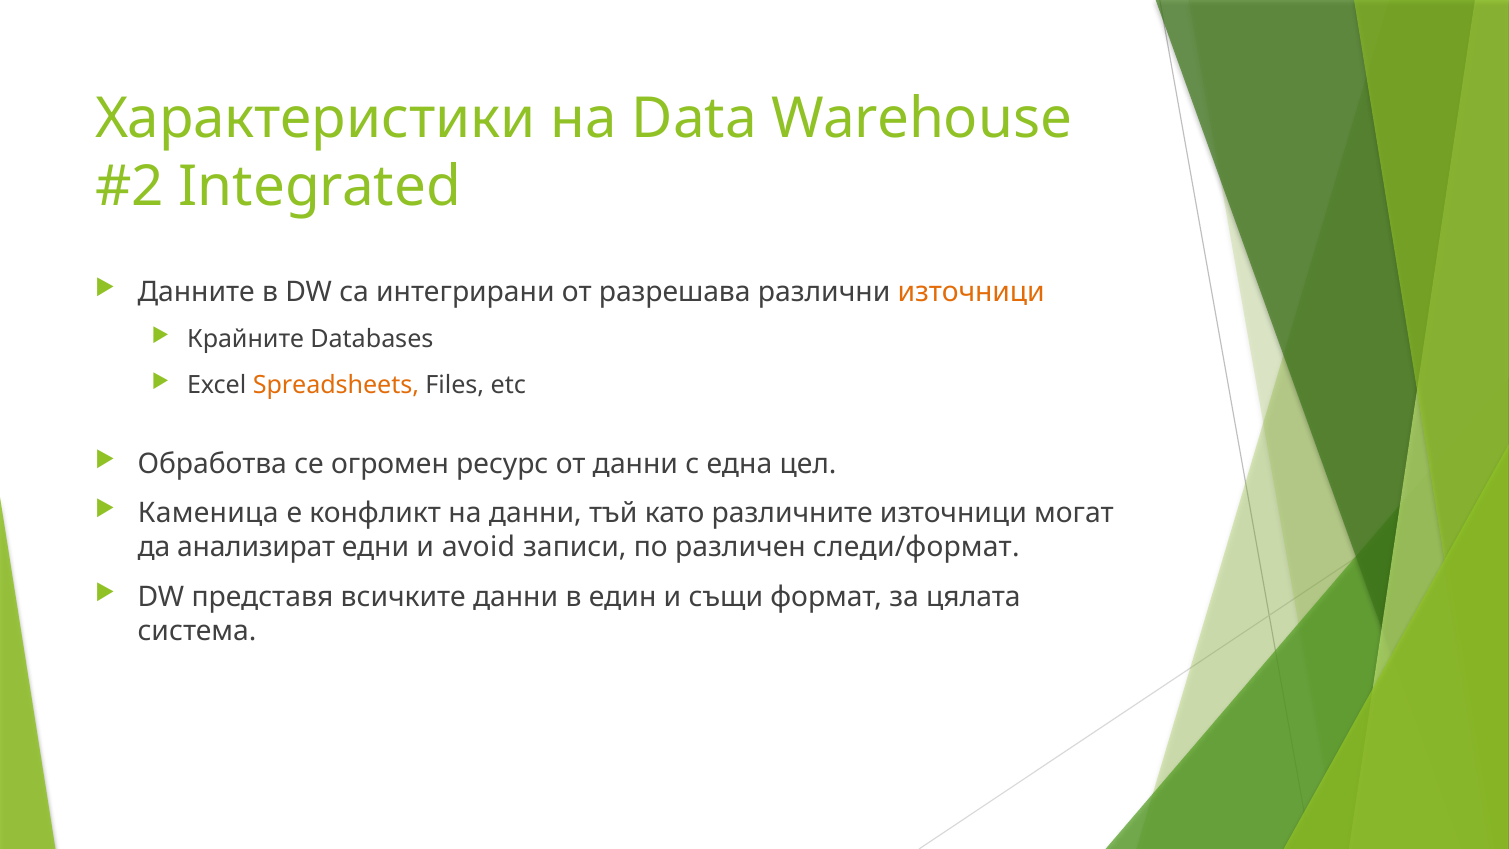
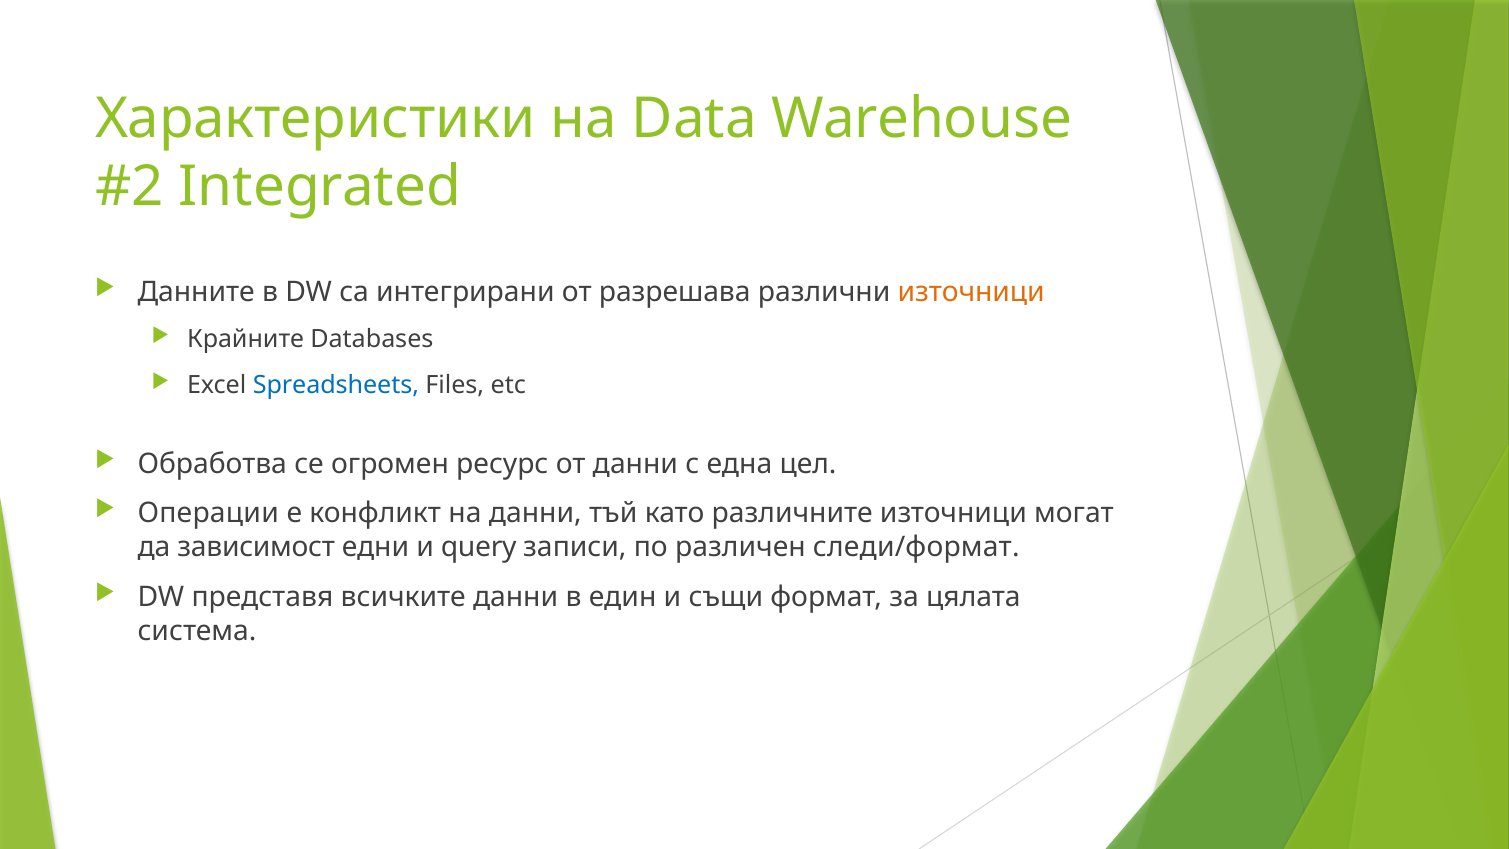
Spreadsheets colour: orange -> blue
Каменица: Каменица -> Операции
анализират: анализират -> зависимост
avoid: avoid -> query
